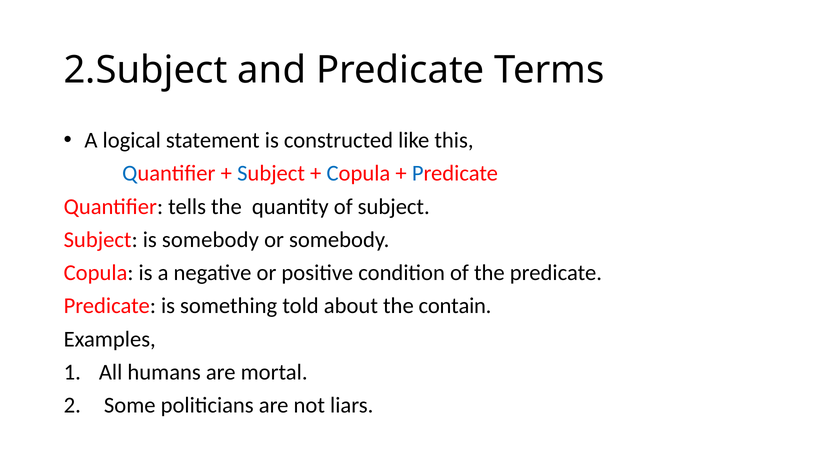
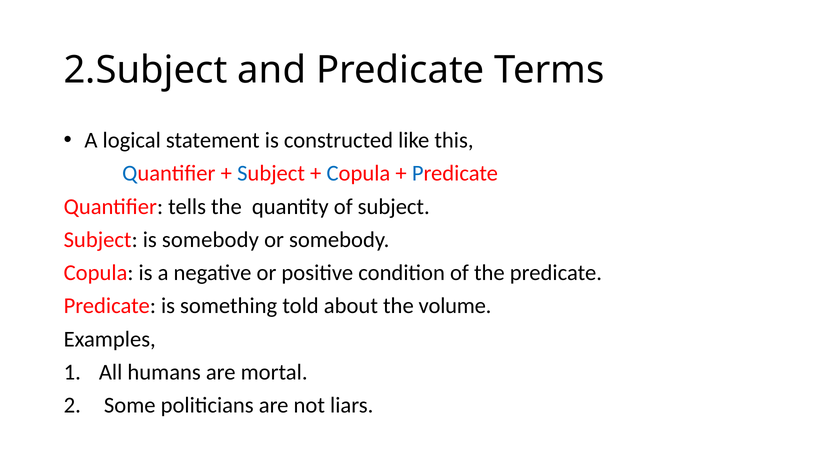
contain: contain -> volume
